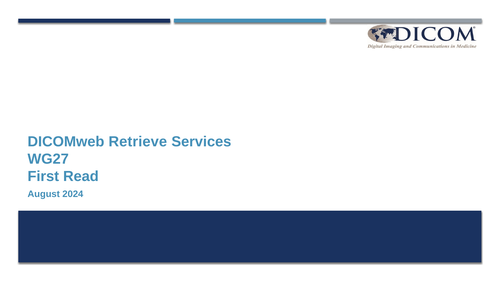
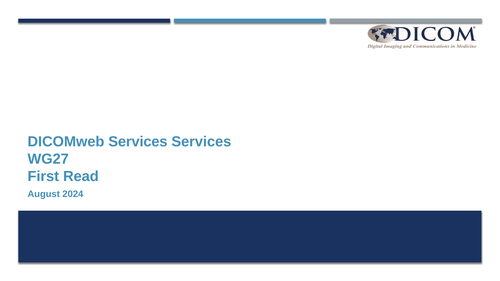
DICOMweb Retrieve: Retrieve -> Services
